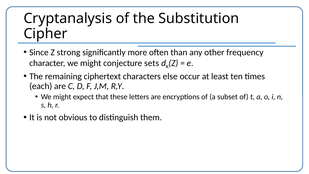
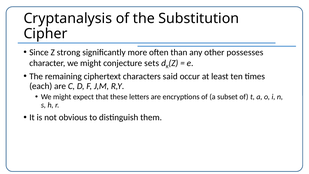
frequency: frequency -> possesses
else: else -> said
